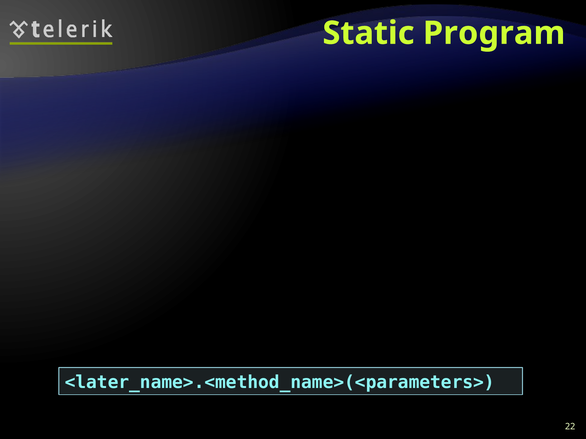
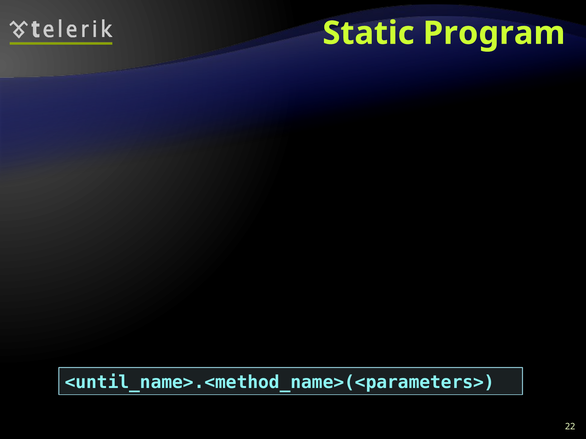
<later_name>.<method_name>(<parameters>: <later_name>.<method_name>(<parameters> -> <until_name>.<method_name>(<parameters>
